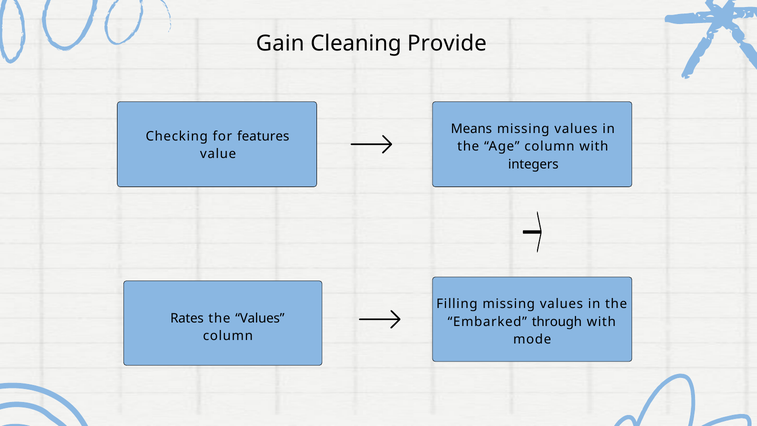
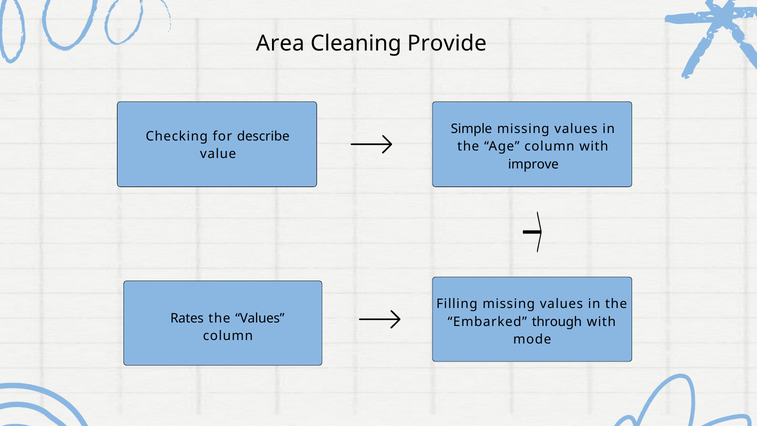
Gain: Gain -> Area
Means: Means -> Simple
features: features -> describe
integers: integers -> improve
